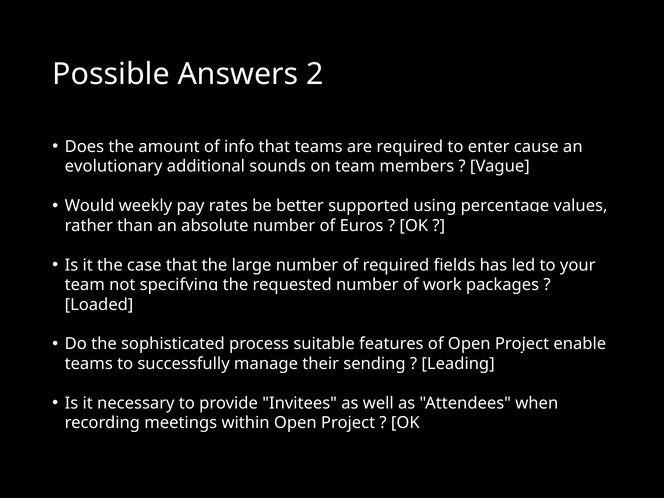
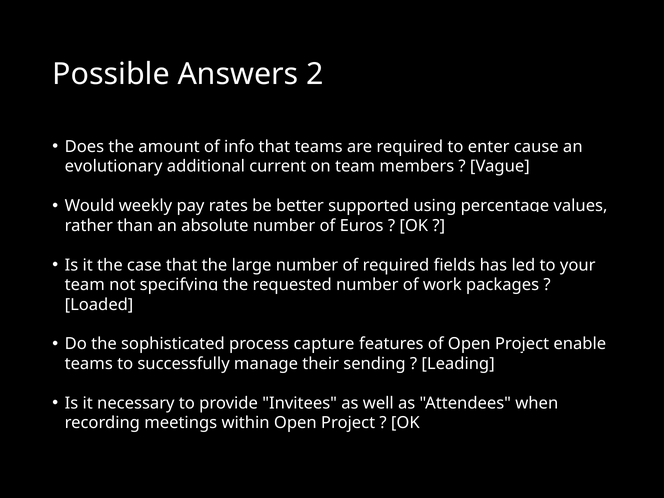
sounds: sounds -> current
suitable: suitable -> capture
